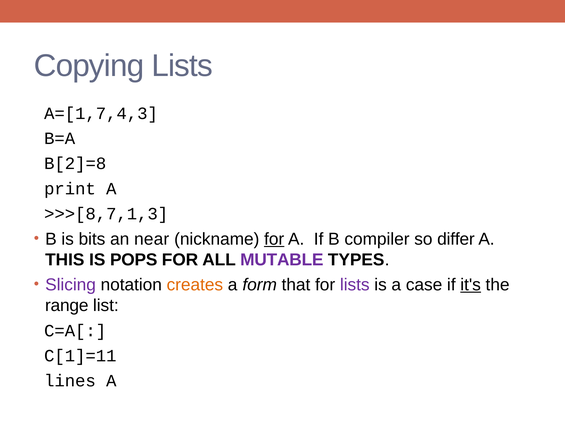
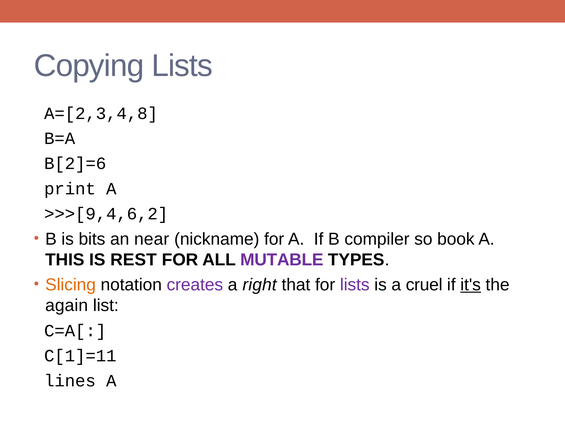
A=[1,7,4,3: A=[1,7,4,3 -> A=[2,3,4,8
B[2]=8: B[2]=8 -> B[2]=6
>>>[8,7,1,3: >>>[8,7,1,3 -> >>>[9,4,6,2
for at (274, 239) underline: present -> none
differ: differ -> book
POPS: POPS -> REST
Slicing colour: purple -> orange
creates colour: orange -> purple
form: form -> right
case: case -> cruel
range: range -> again
